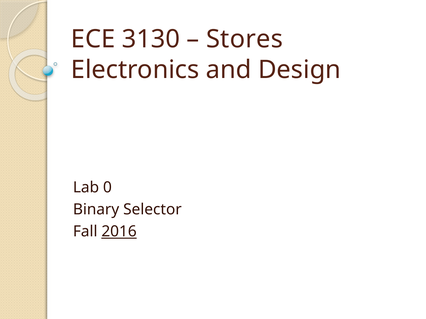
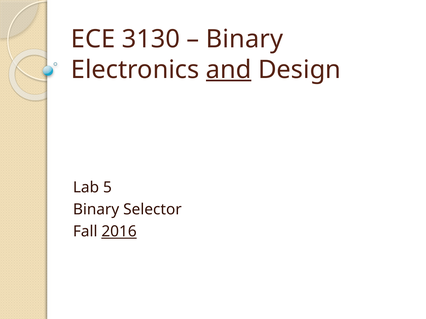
Stores at (244, 39): Stores -> Binary
and underline: none -> present
0: 0 -> 5
